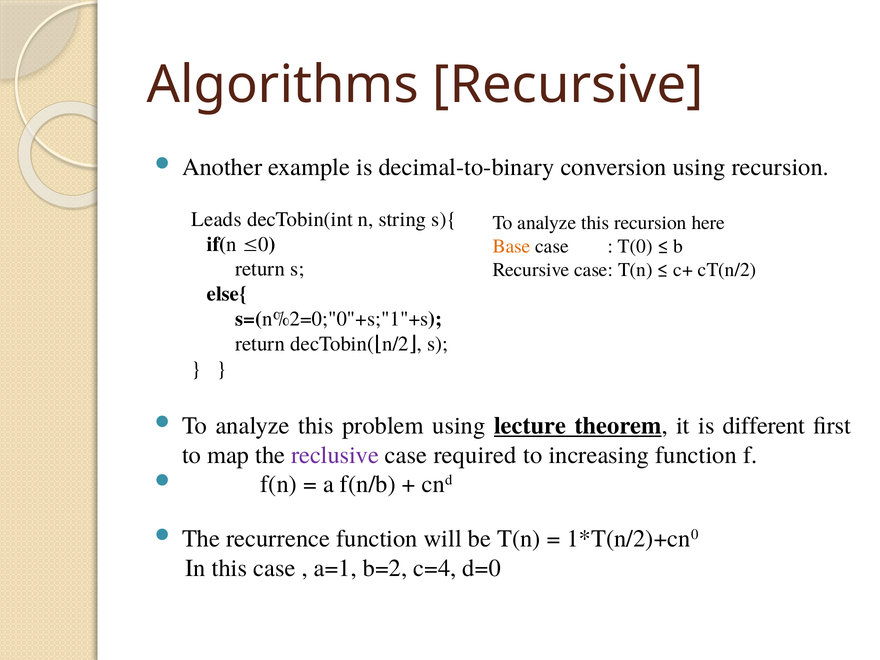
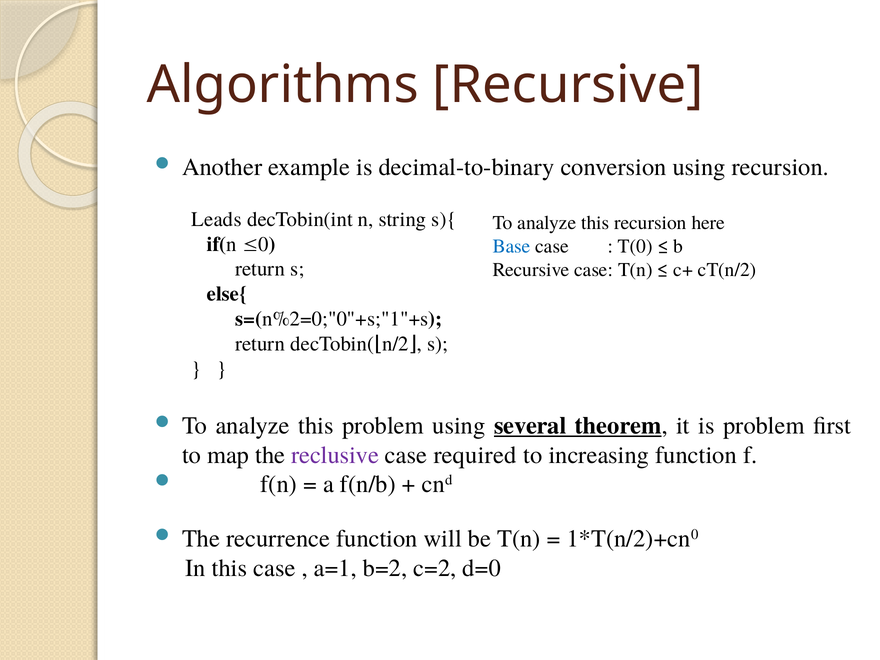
Base colour: orange -> blue
lecture: lecture -> several
is different: different -> problem
c=4: c=4 -> c=2
